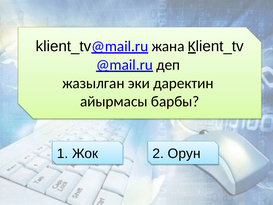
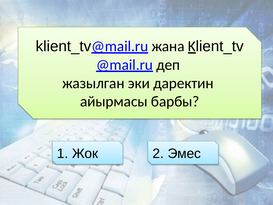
Орун: Орун -> Эмес
